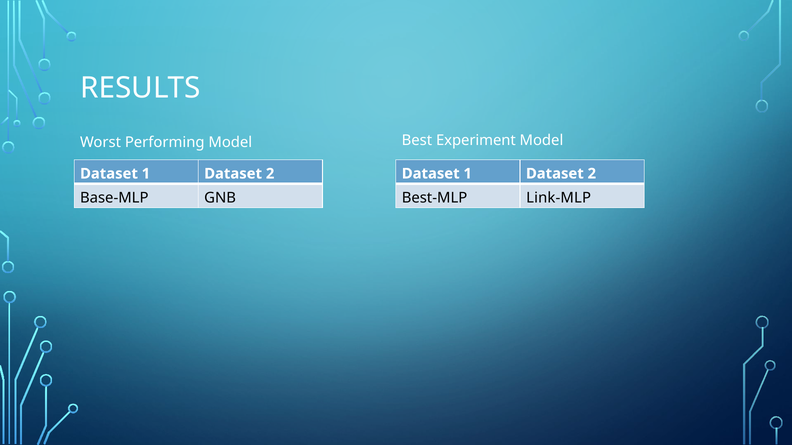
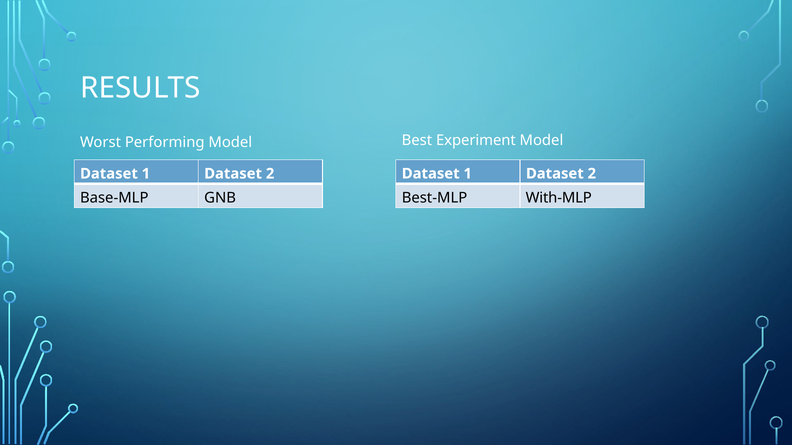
Link-MLP: Link-MLP -> With-MLP
